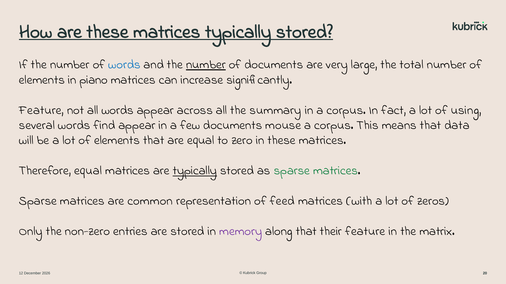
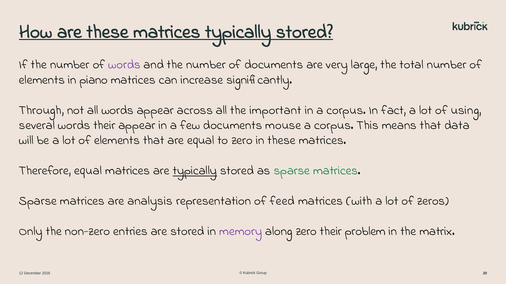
words at (124, 65) colour: blue -> purple
number at (206, 65) underline: present -> none
Feature at (41, 110): Feature -> Through
summary: summary -> important
words find: find -> their
common: common -> analysis
along that: that -> zero
their feature: feature -> problem
